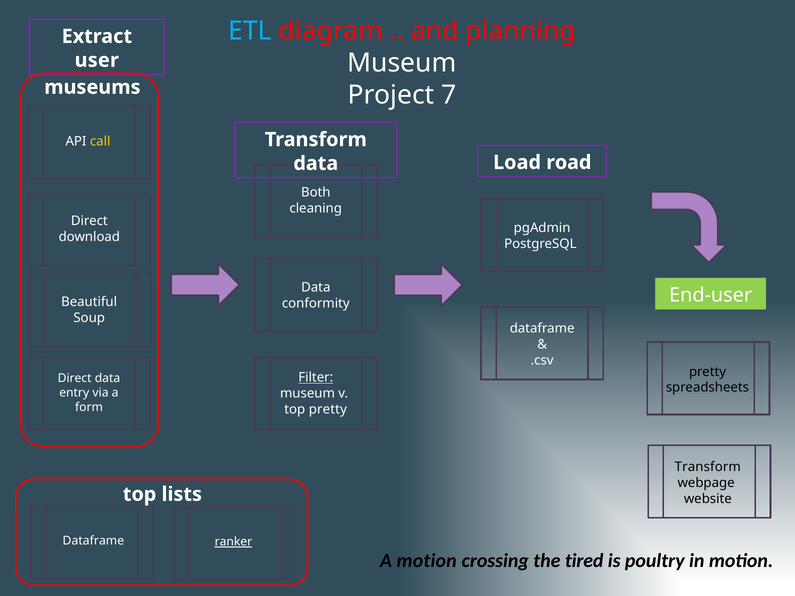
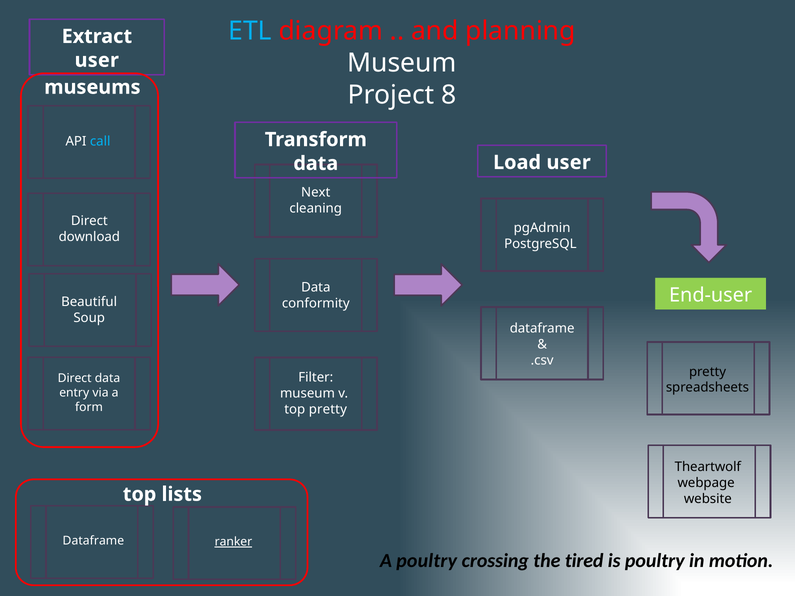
7: 7 -> 8
call colour: yellow -> light blue
Load road: road -> user
Both: Both -> Next
Filter underline: present -> none
Transform at (708, 467): Transform -> Theartwolf
A motion: motion -> poultry
